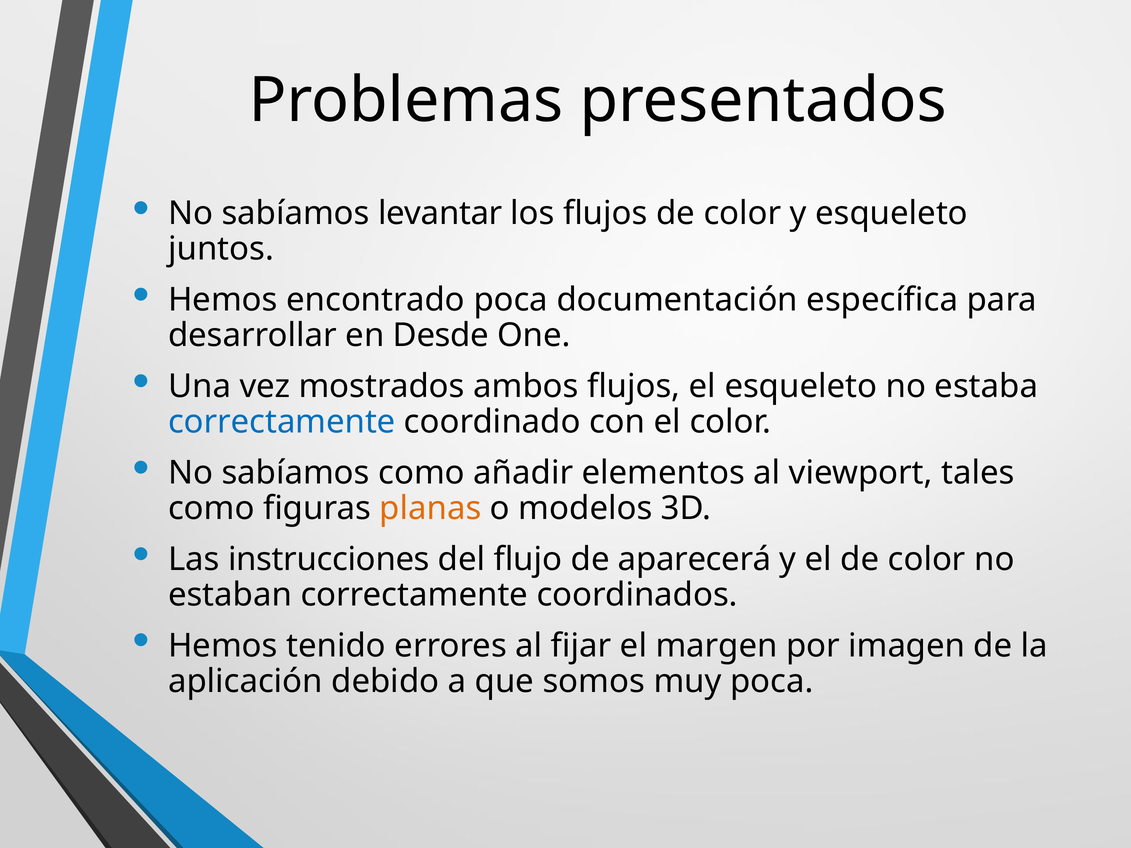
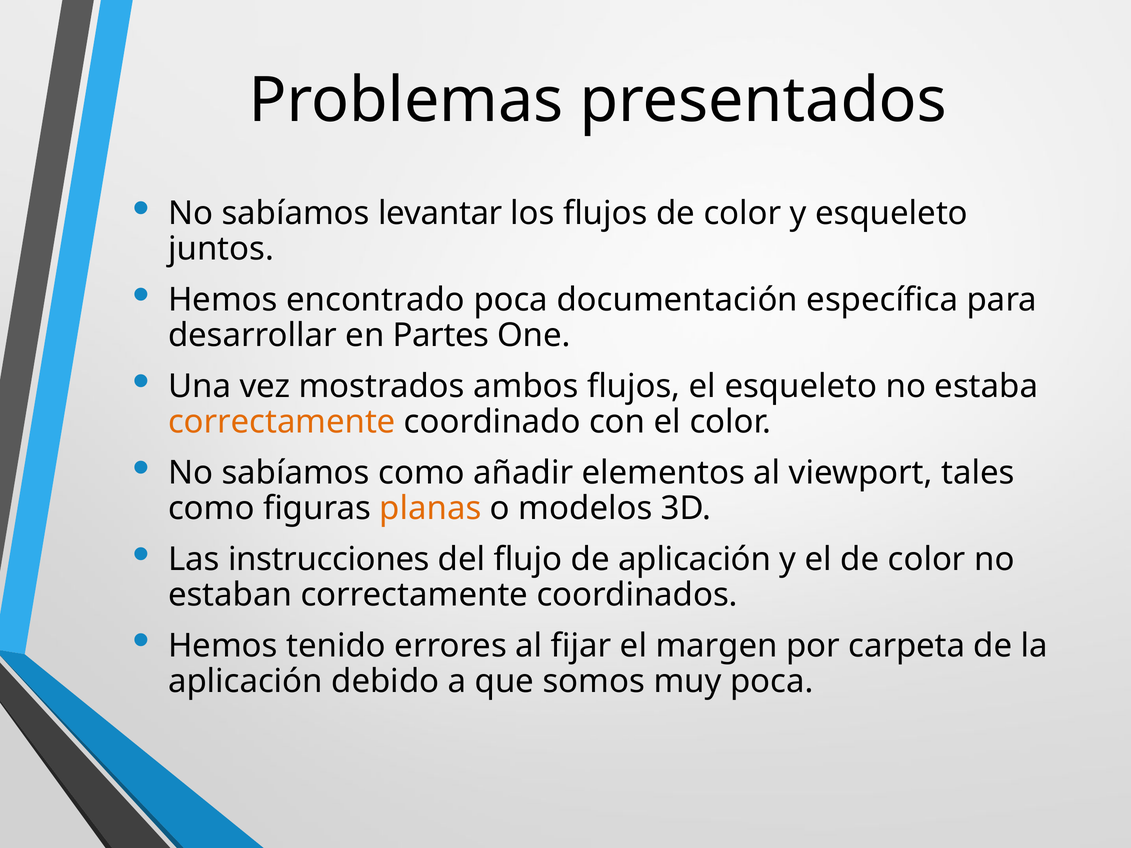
Desde: Desde -> Partes
correctamente at (282, 422) colour: blue -> orange
de aparecerá: aparecerá -> aplicación
imagen: imagen -> carpeta
